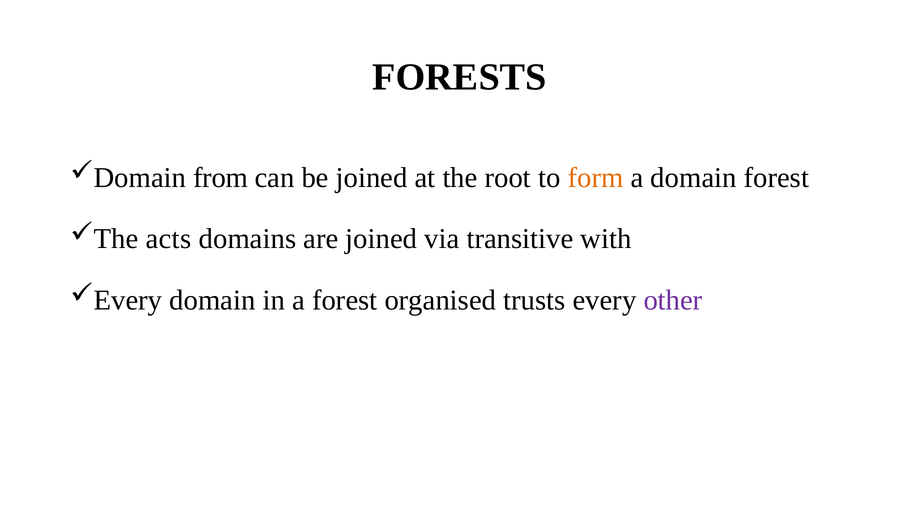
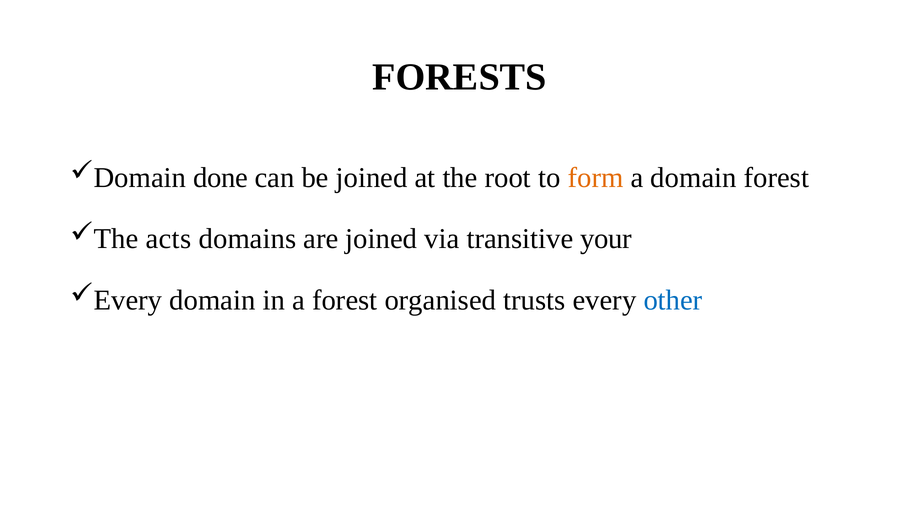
from: from -> done
with: with -> your
other colour: purple -> blue
